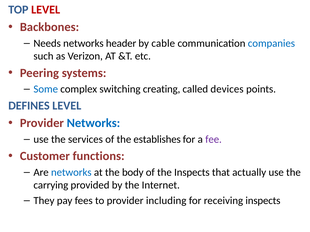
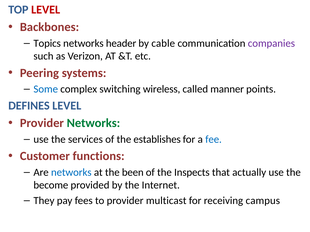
Needs: Needs -> Topics
companies colour: blue -> purple
creating: creating -> wireless
devices: devices -> manner
Networks at (93, 123) colour: blue -> green
fee colour: purple -> blue
body: body -> been
carrying: carrying -> become
including: including -> multicast
receiving inspects: inspects -> campus
